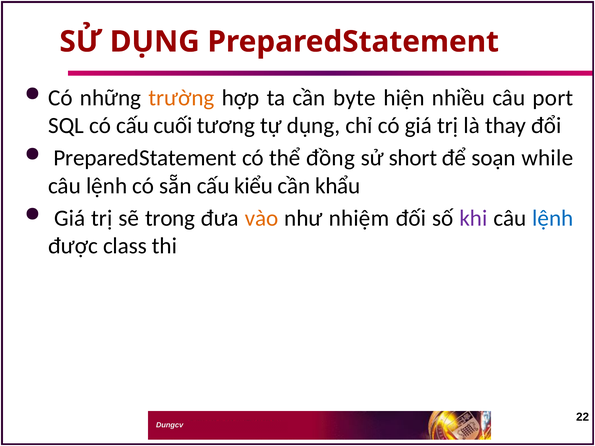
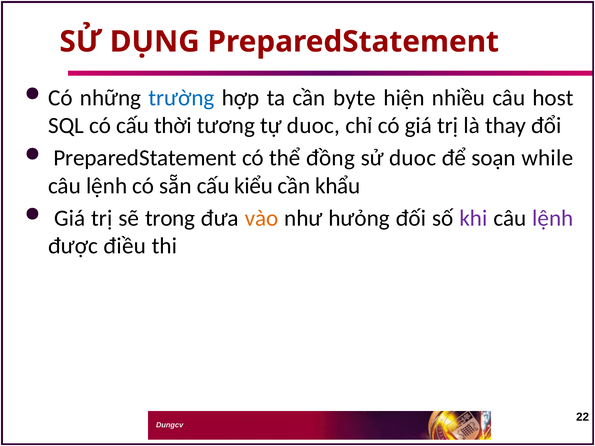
trường colour: orange -> blue
port: port -> host
cuối: cuối -> thời
tự dụng: dụng -> duoc
sử short: short -> duoc
nhiệm: nhiệm -> hưỏng
lệnh at (553, 218) colour: blue -> purple
class: class -> điều
